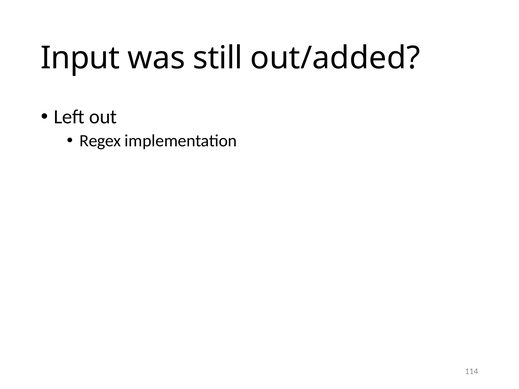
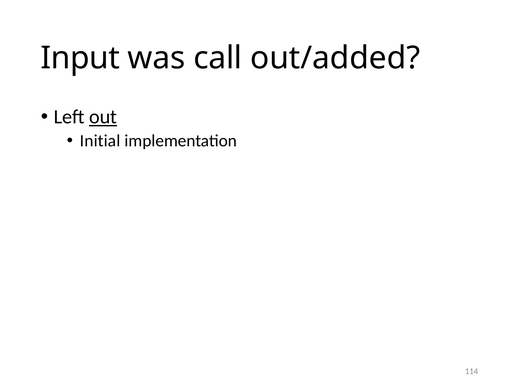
still: still -> call
out underline: none -> present
Regex: Regex -> Initial
